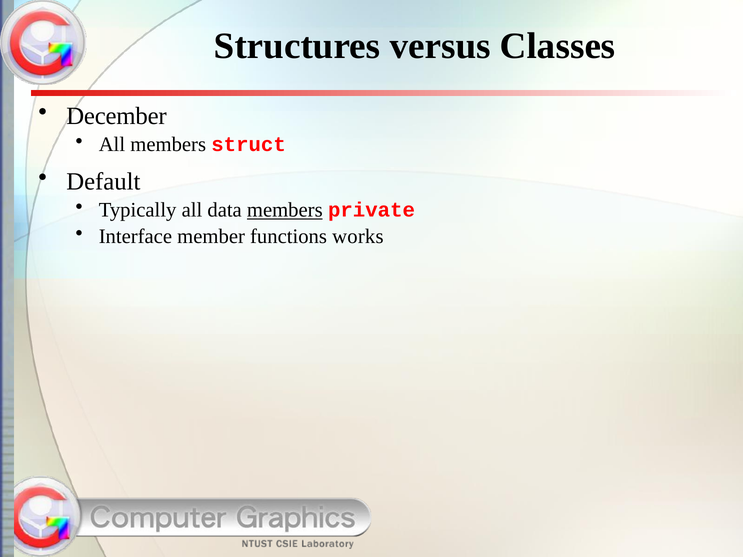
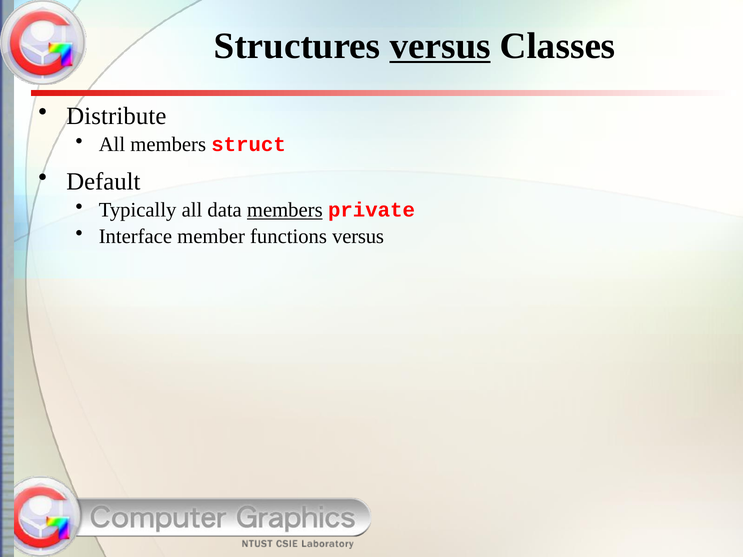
versus at (440, 46) underline: none -> present
December: December -> Distribute
functions works: works -> versus
